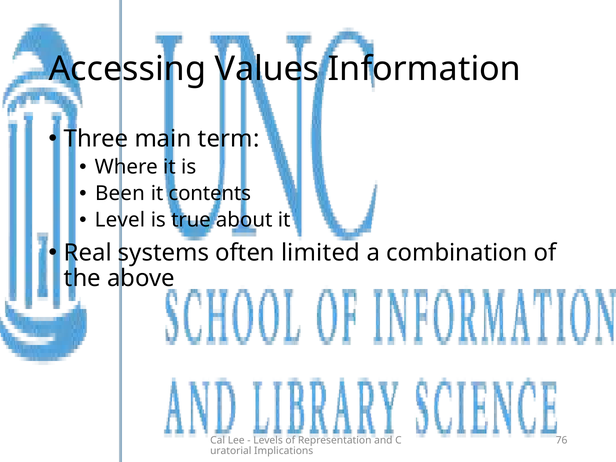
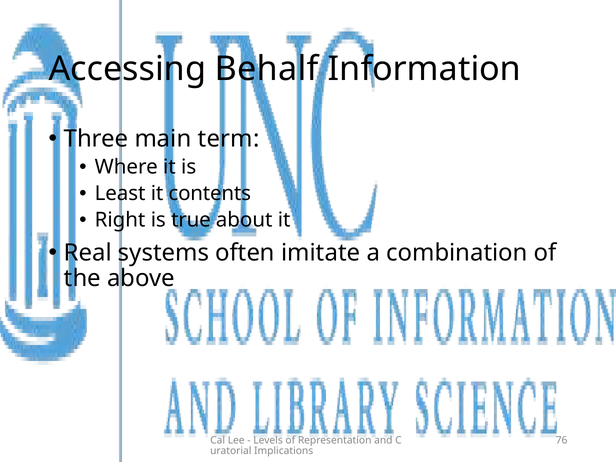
Values: Values -> Behalf
Been: Been -> Least
Level: Level -> Right
limited: limited -> imitate
